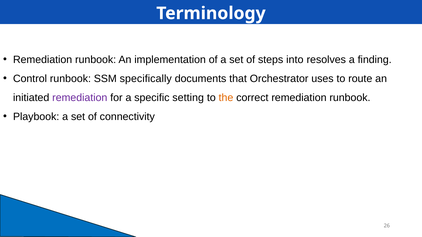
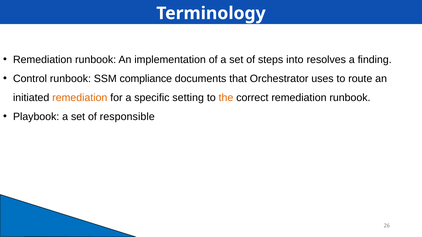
specifically: specifically -> compliance
remediation at (80, 98) colour: purple -> orange
connectivity: connectivity -> responsible
